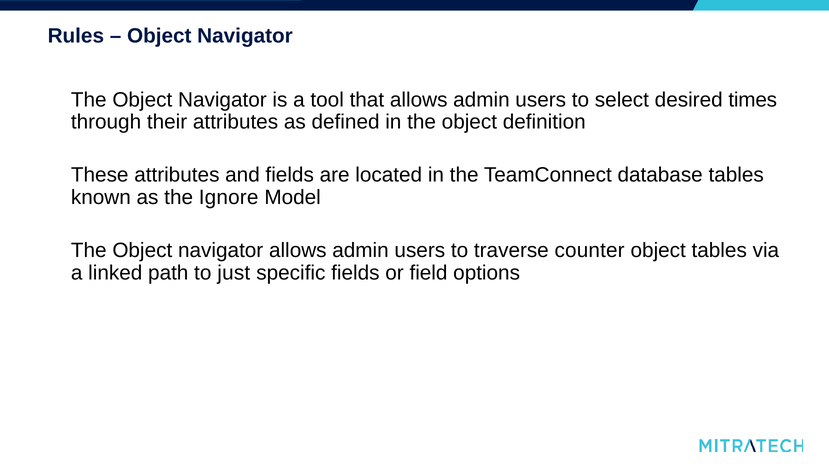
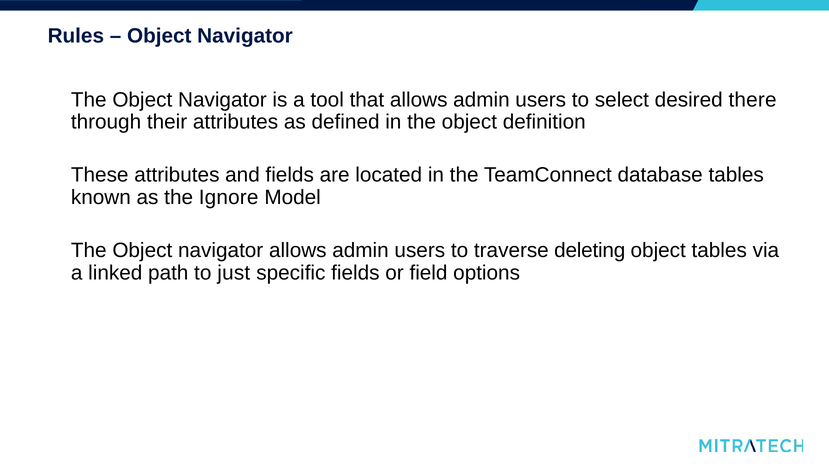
times: times -> there
counter: counter -> deleting
